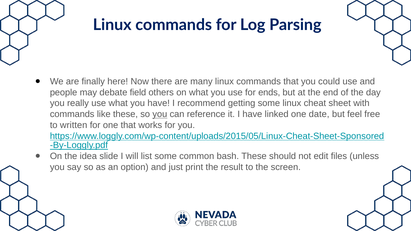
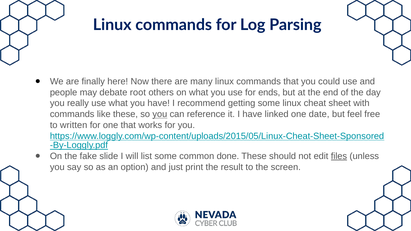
field: field -> root
idea: idea -> fake
bash: bash -> done
files underline: none -> present
